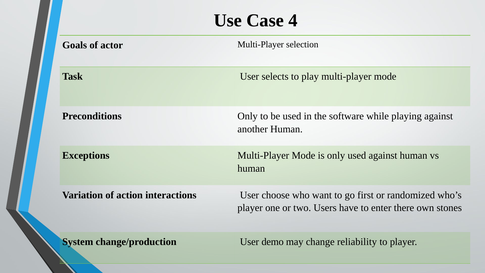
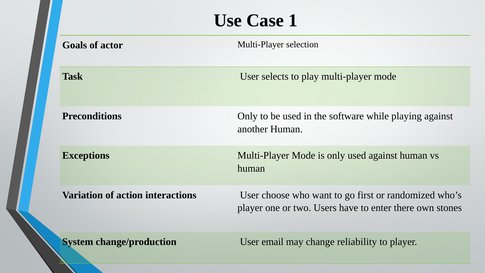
4: 4 -> 1
demo: demo -> email
